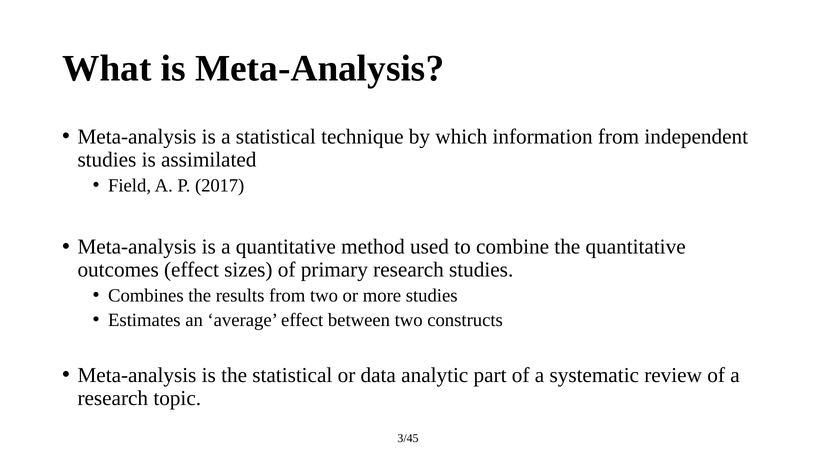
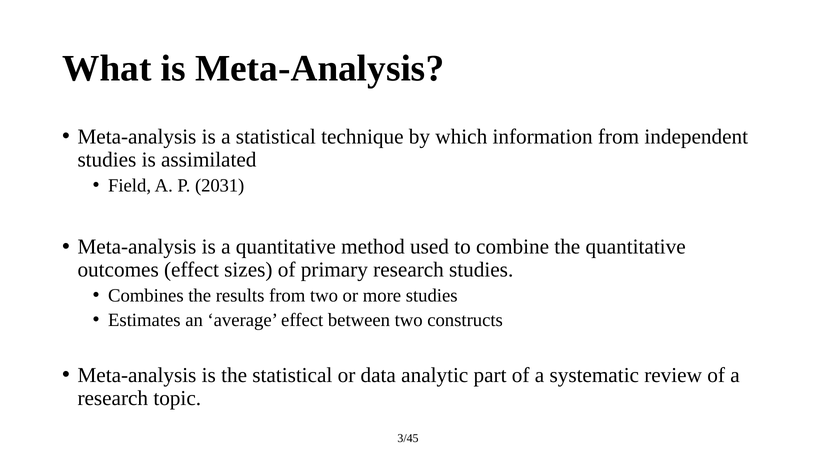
2017: 2017 -> 2031
